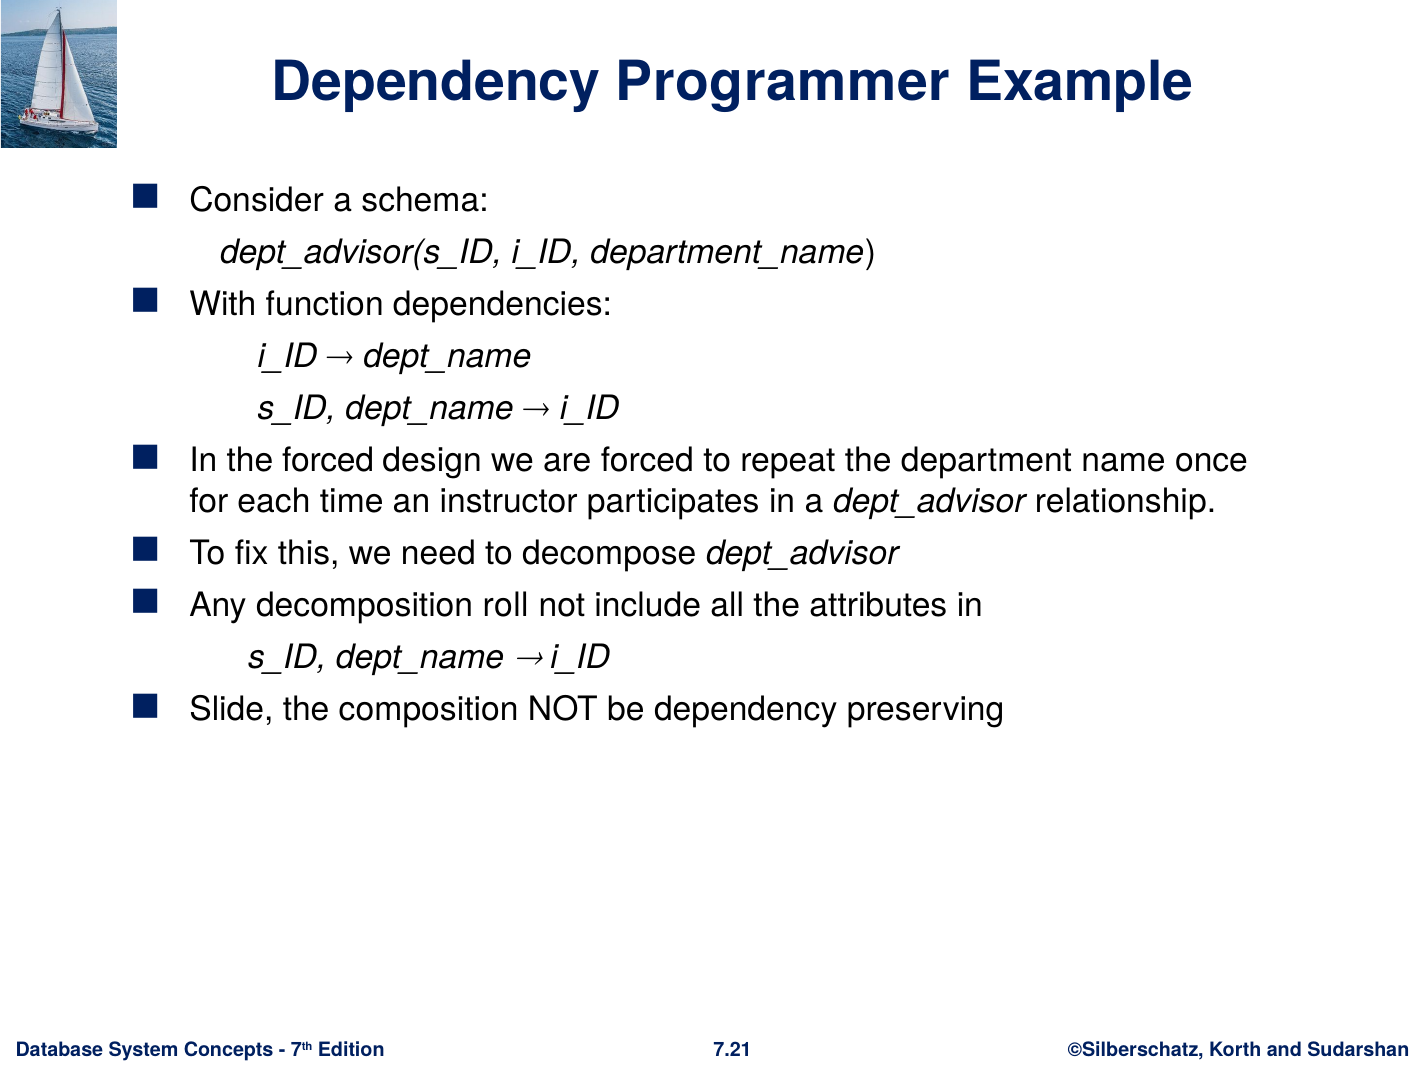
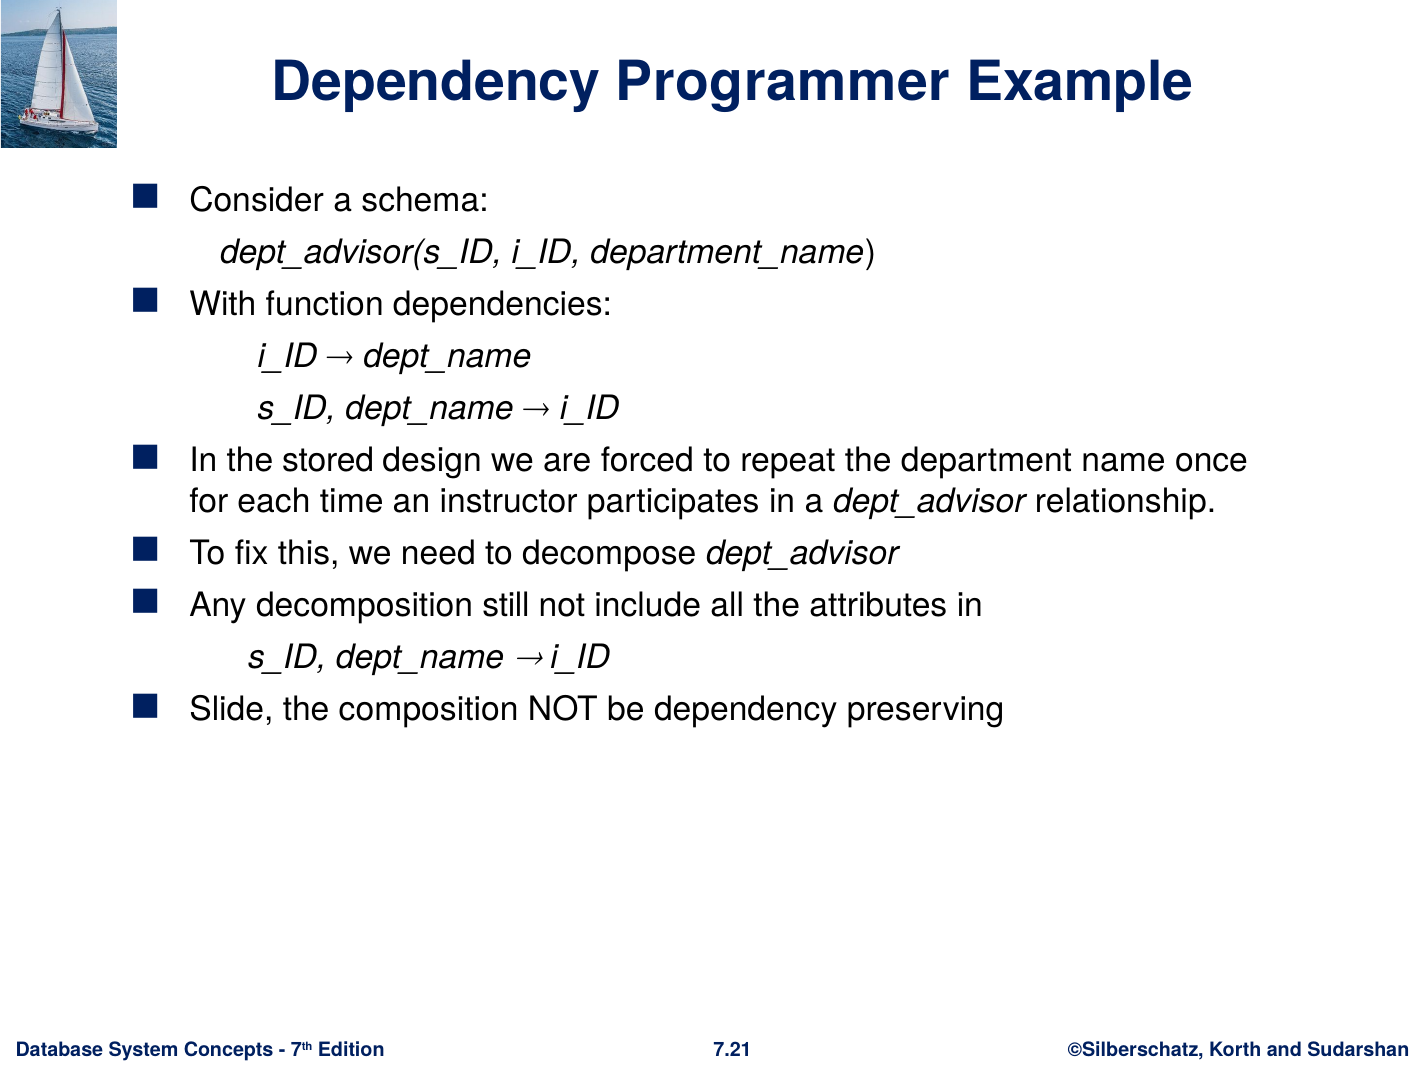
the forced: forced -> stored
roll: roll -> still
